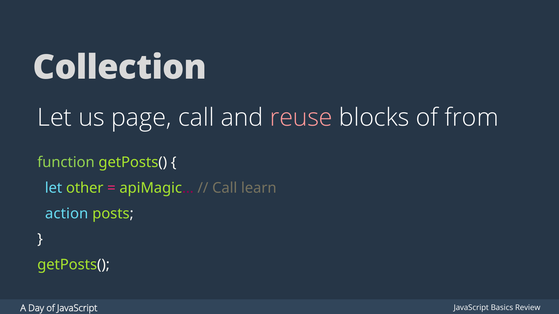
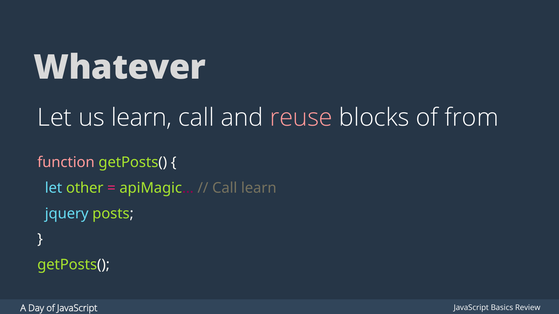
Collection: Collection -> Whatever
us page: page -> learn
function colour: light green -> pink
action: action -> jquery
